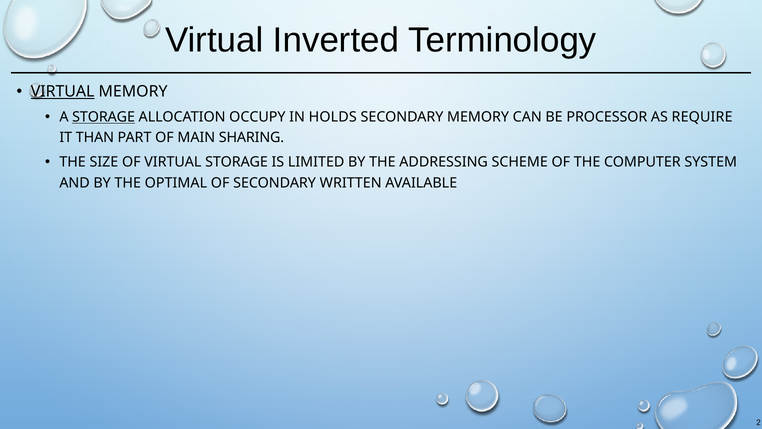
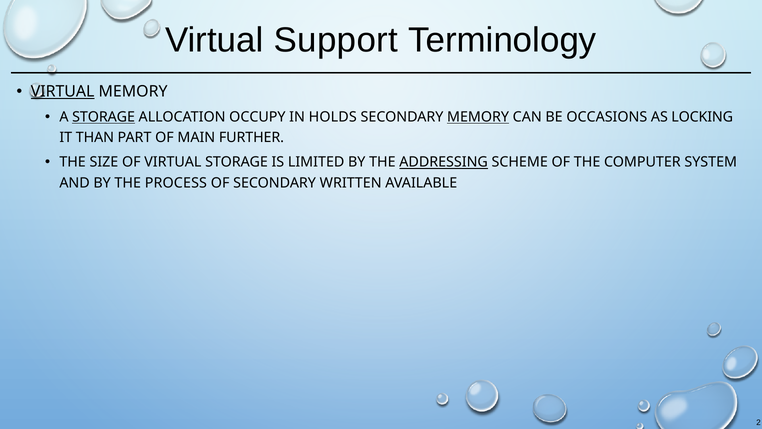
Inverted: Inverted -> Support
MEMORY at (478, 117) underline: none -> present
PROCESSOR: PROCESSOR -> OCCASIONS
REQUIRE: REQUIRE -> LOCKING
SHARING: SHARING -> FURTHER
ADDRESSING underline: none -> present
OPTIMAL: OPTIMAL -> PROCESS
